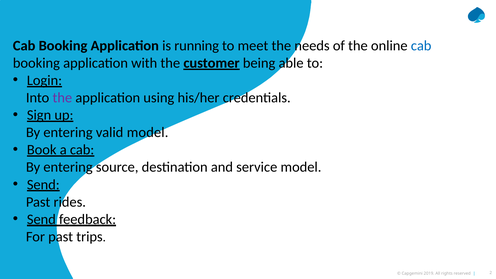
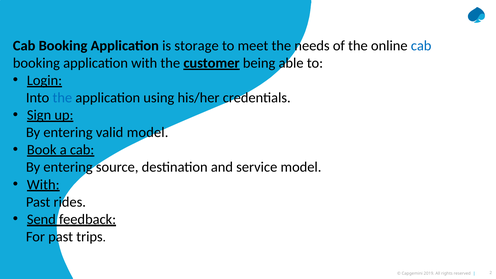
running: running -> storage
the at (62, 98) colour: purple -> blue
Send at (43, 185): Send -> With
